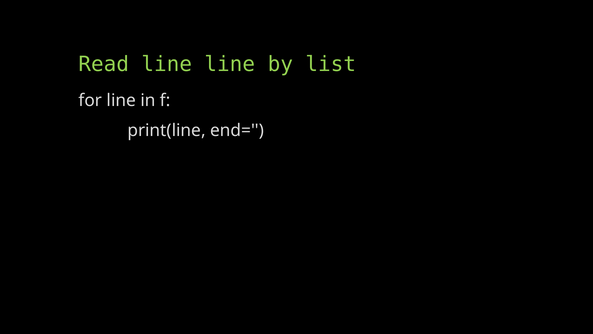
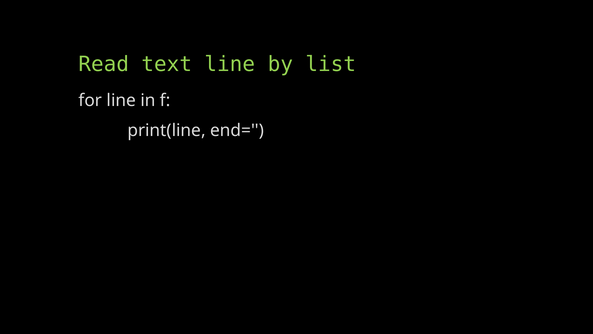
Read line: line -> text
